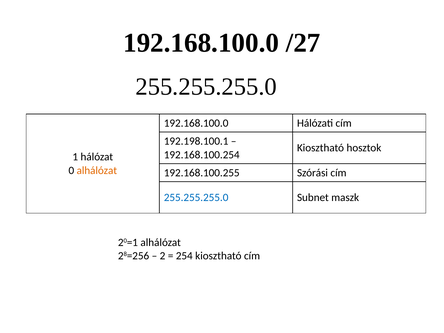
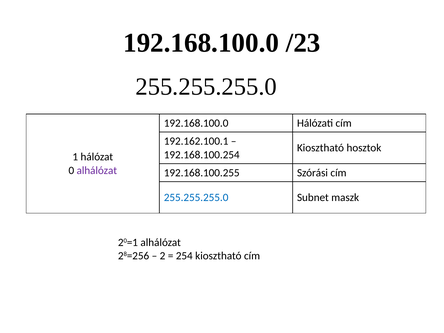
/27: /27 -> /23
192.198.100.1: 192.198.100.1 -> 192.162.100.1
alhálózat at (97, 171) colour: orange -> purple
